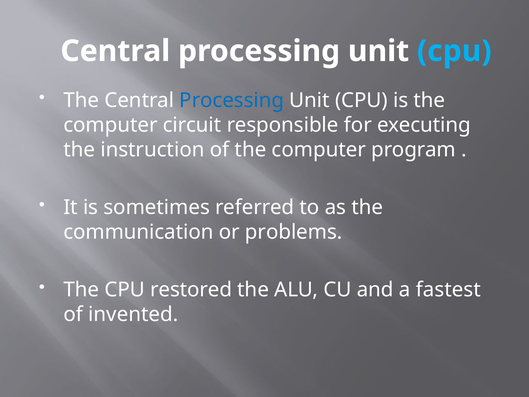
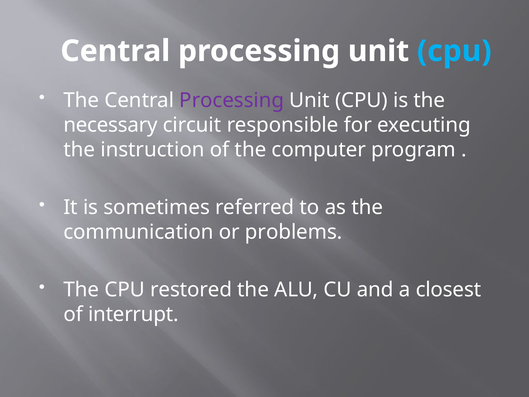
Processing at (232, 100) colour: blue -> purple
computer at (110, 125): computer -> necessary
fastest: fastest -> closest
invented: invented -> interrupt
